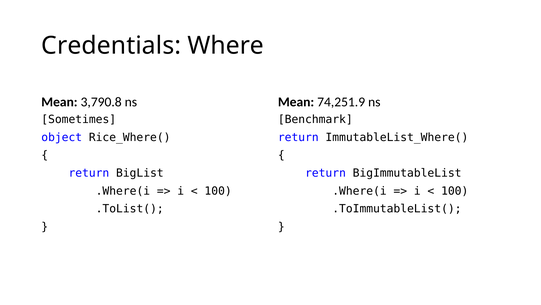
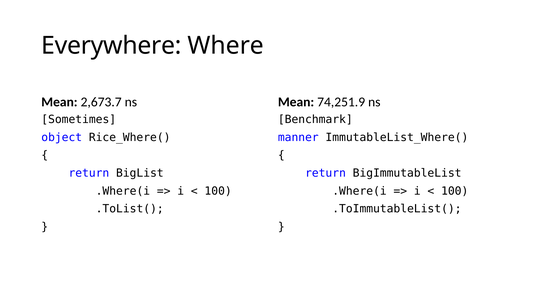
Credentials: Credentials -> Everywhere
3,790.8: 3,790.8 -> 2,673.7
return at (298, 137): return -> manner
